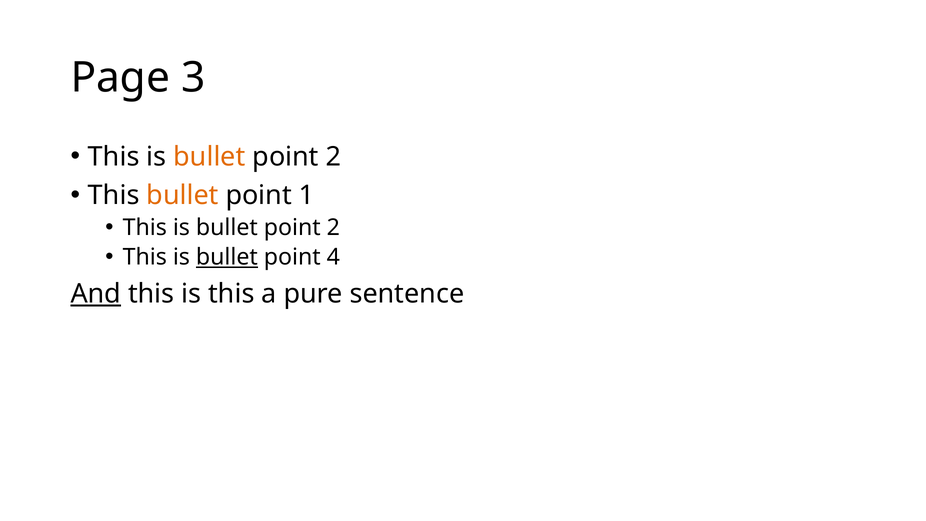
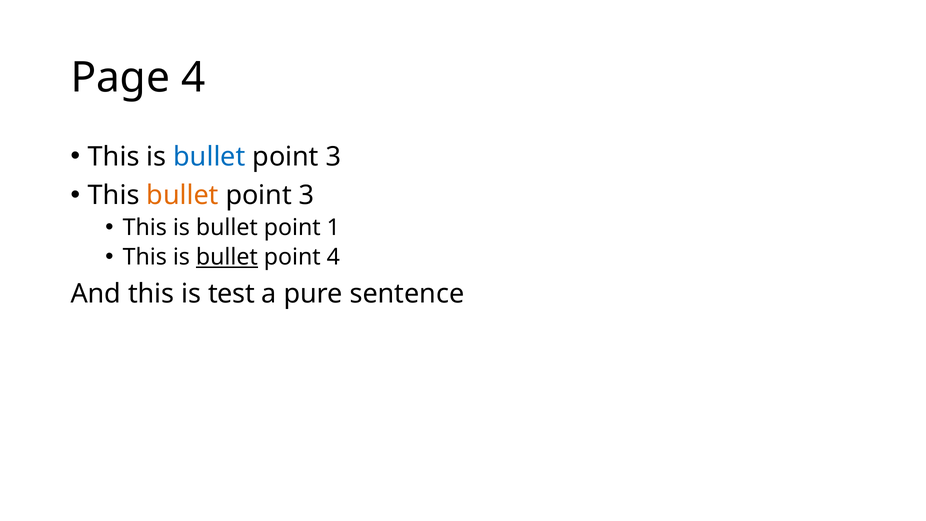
Page 3: 3 -> 4
bullet at (209, 157) colour: orange -> blue
2 at (333, 157): 2 -> 3
1 at (307, 195): 1 -> 3
2 at (333, 227): 2 -> 1
And underline: present -> none
is this: this -> test
